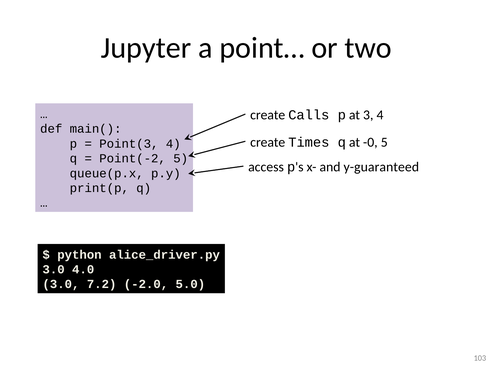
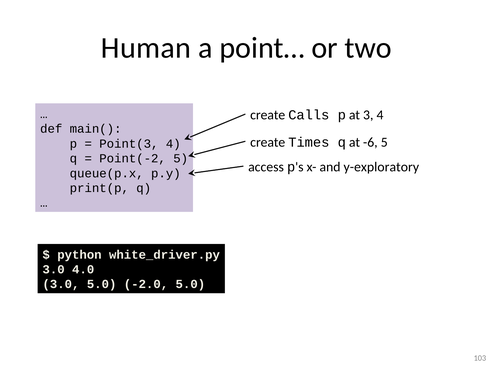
Jupyter: Jupyter -> Human
-0: -0 -> -6
y-guaranteed: y-guaranteed -> y-exploratory
alice_driver.py: alice_driver.py -> white_driver.py
3.0 7.2: 7.2 -> 5.0
